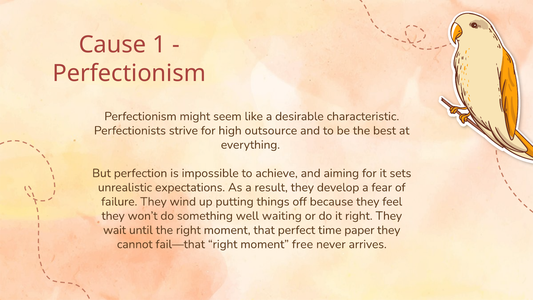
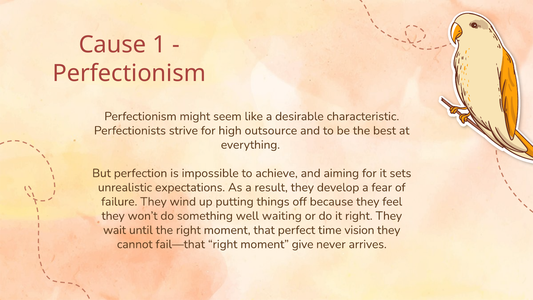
paper: paper -> vision
free: free -> give
